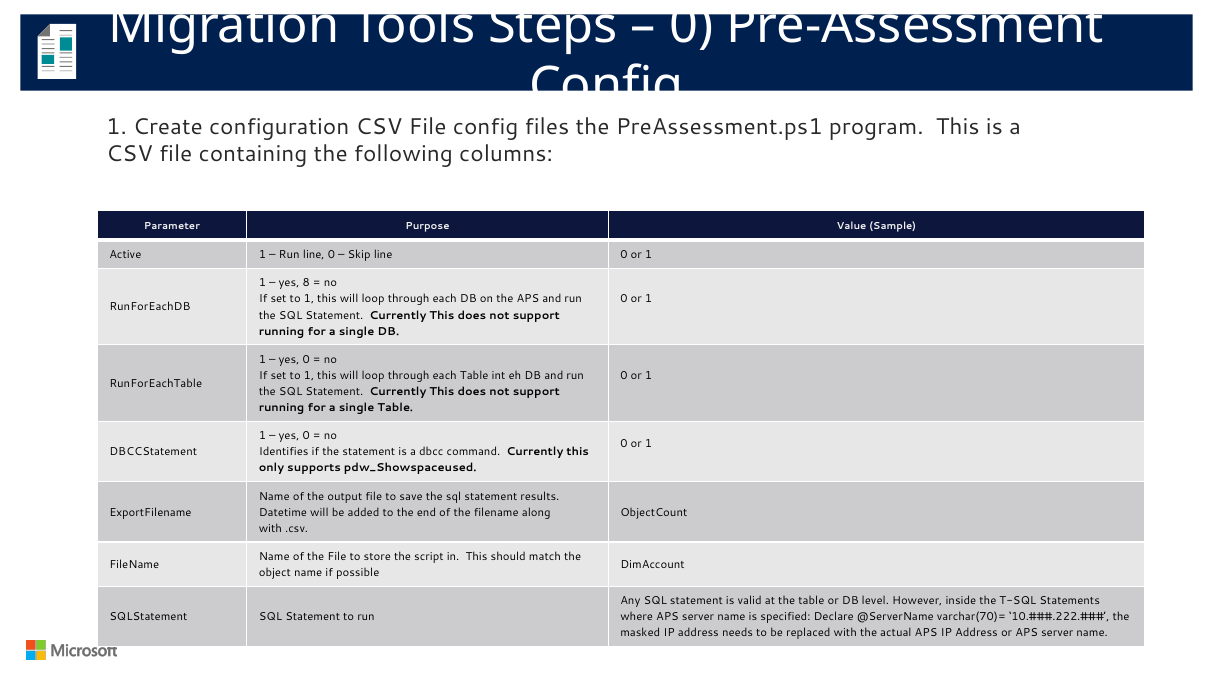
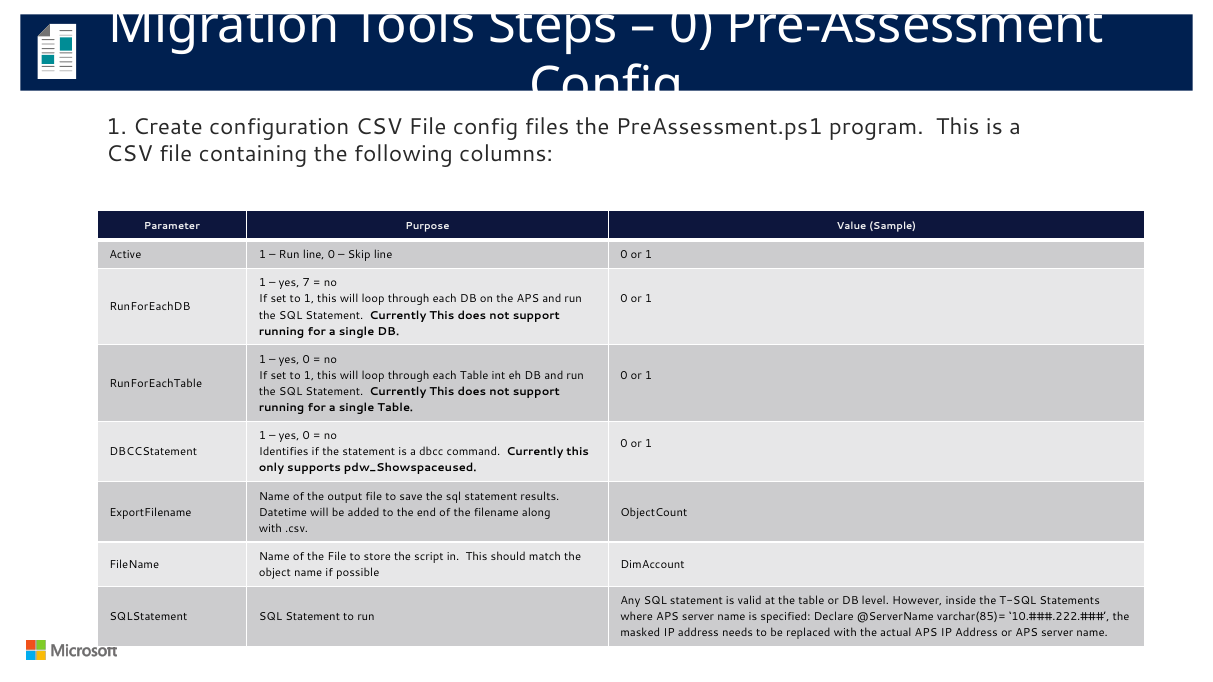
8: 8 -> 7
varchar(70)=: varchar(70)= -> varchar(85)=
